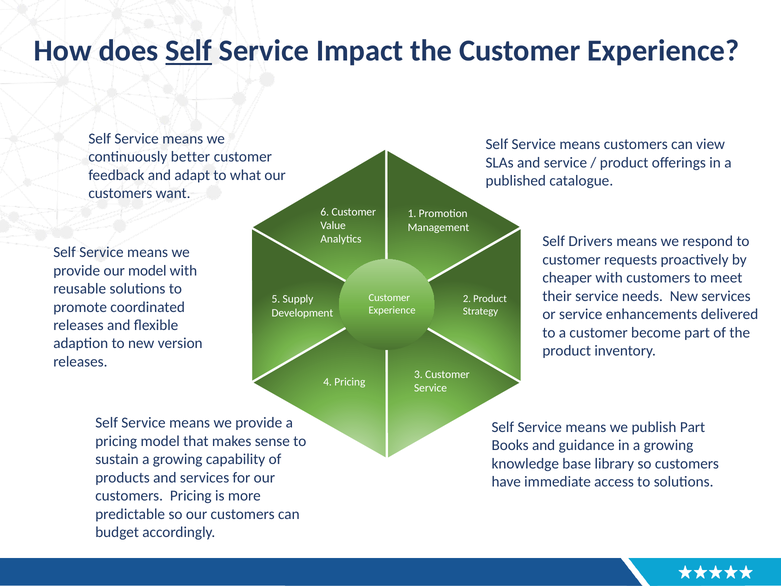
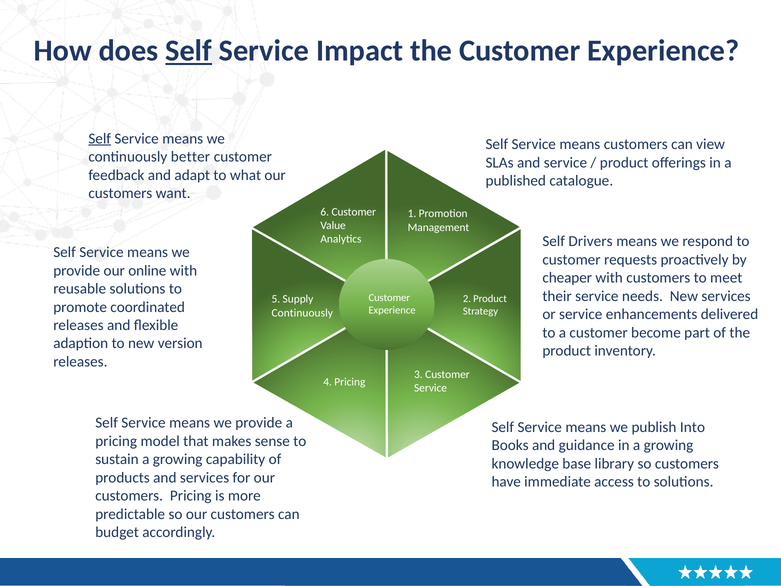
Self at (100, 139) underline: none -> present
our model: model -> online
Development at (302, 313): Development -> Continuously
publish Part: Part -> Into
